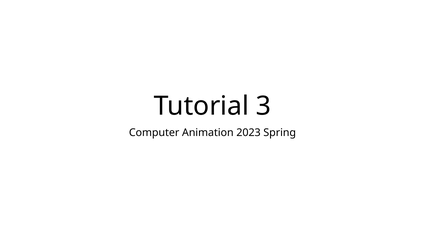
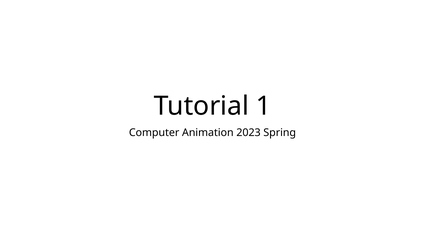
3: 3 -> 1
